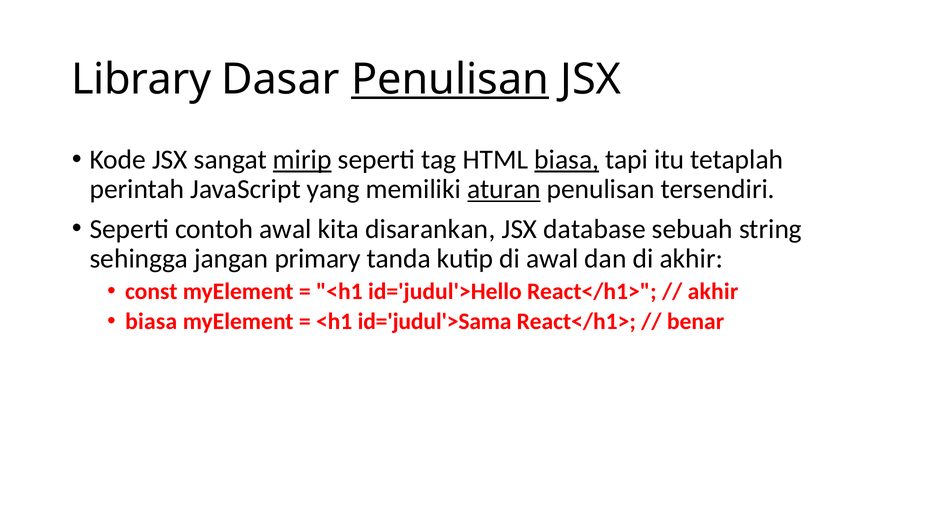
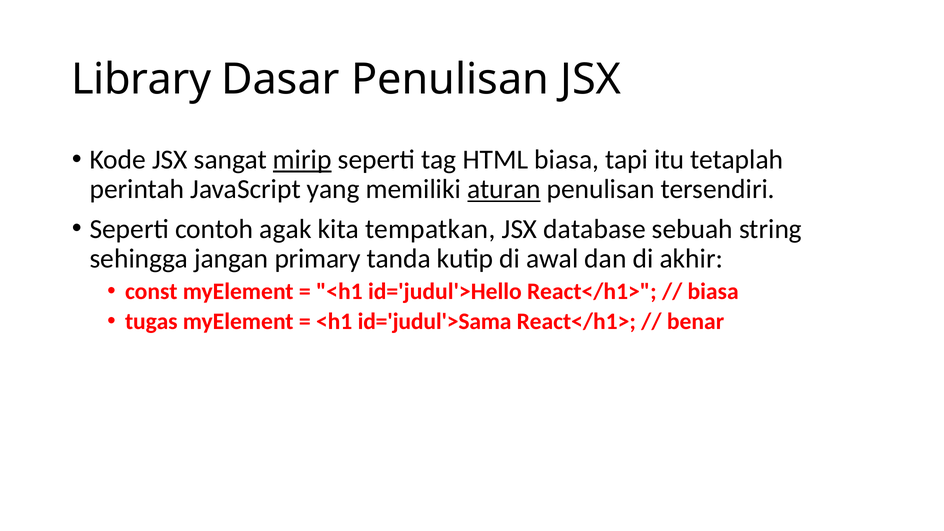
Penulisan at (450, 79) underline: present -> none
biasa at (567, 160) underline: present -> none
contoh awal: awal -> agak
disarankan: disarankan -> tempatkan
akhir at (713, 291): akhir -> biasa
biasa at (151, 322): biasa -> tugas
